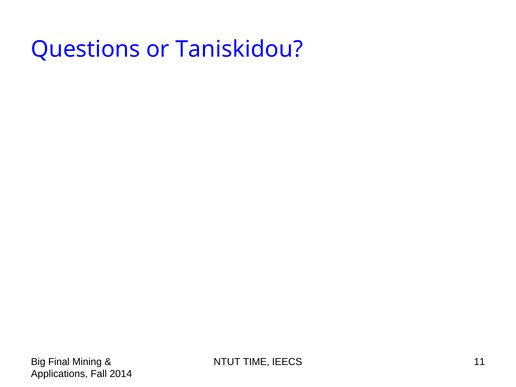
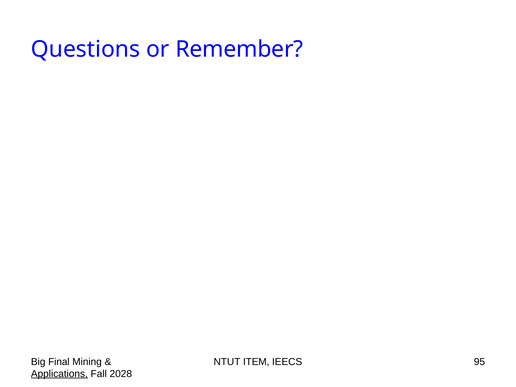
Taniskidou: Taniskidou -> Remember
TIME: TIME -> ITEM
11: 11 -> 95
Applications underline: none -> present
2014: 2014 -> 2028
